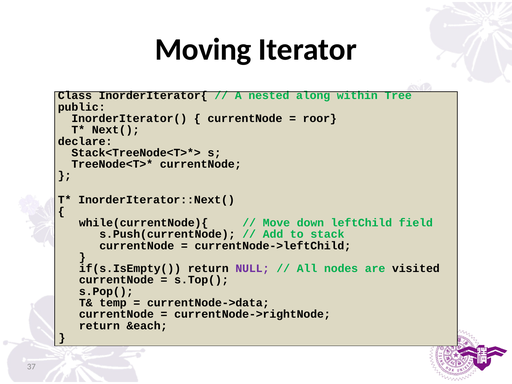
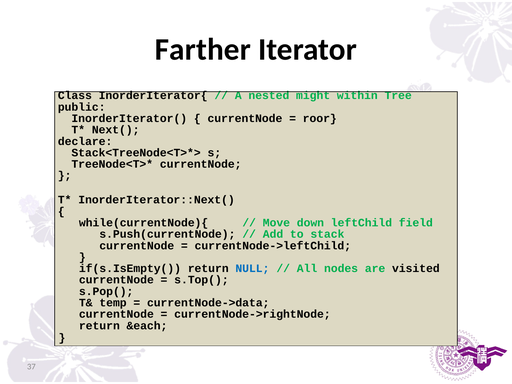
Moving: Moving -> Farther
along: along -> might
NULL colour: purple -> blue
